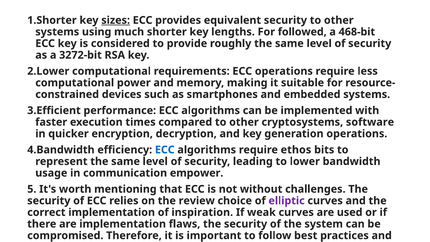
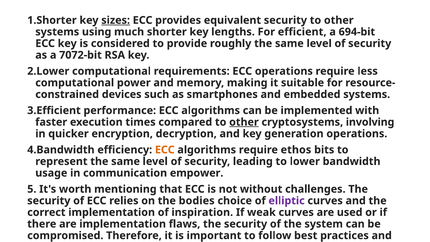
followed: followed -> efficient
468-bit: 468-bit -> 694-bit
3272-bit: 3272-bit -> 7072-bit
other at (244, 122) underline: none -> present
software: software -> involving
ECC at (165, 150) colour: blue -> orange
review: review -> bodies
